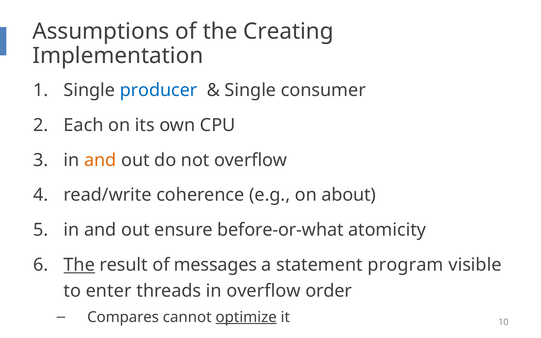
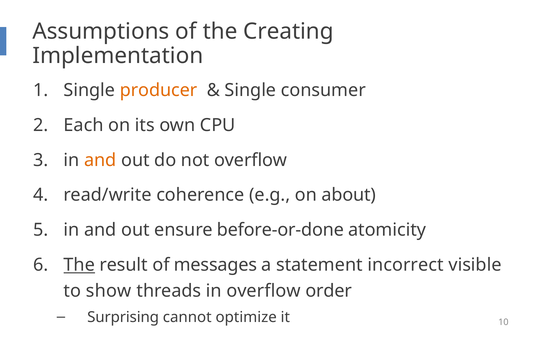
producer colour: blue -> orange
before-or-what: before-or-what -> before-or-done
program: program -> incorrect
enter: enter -> show
Compares: Compares -> Surprising
optimize underline: present -> none
